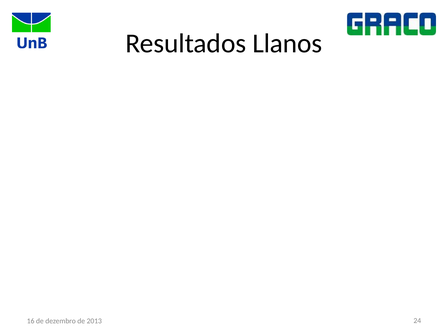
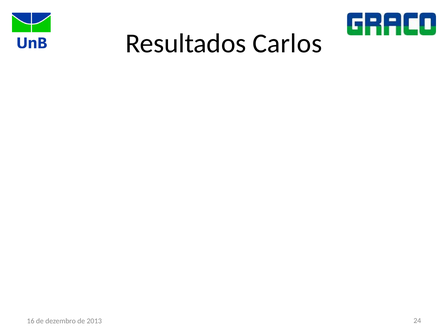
Llanos: Llanos -> Carlos
